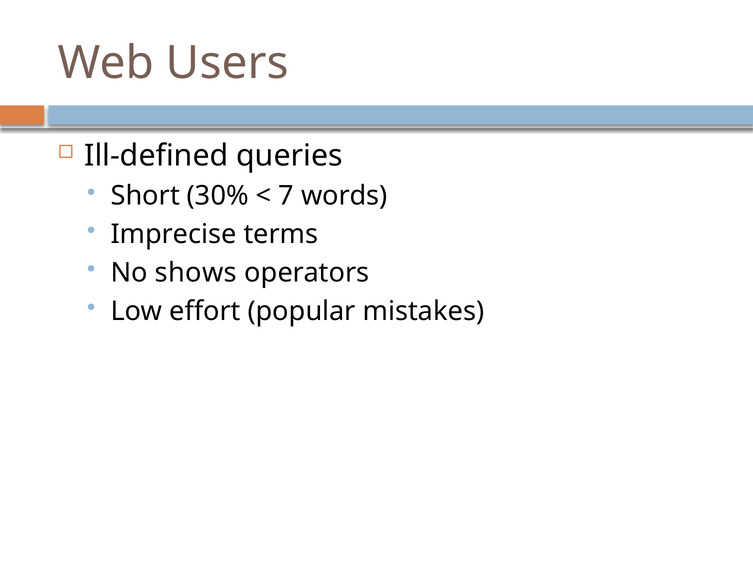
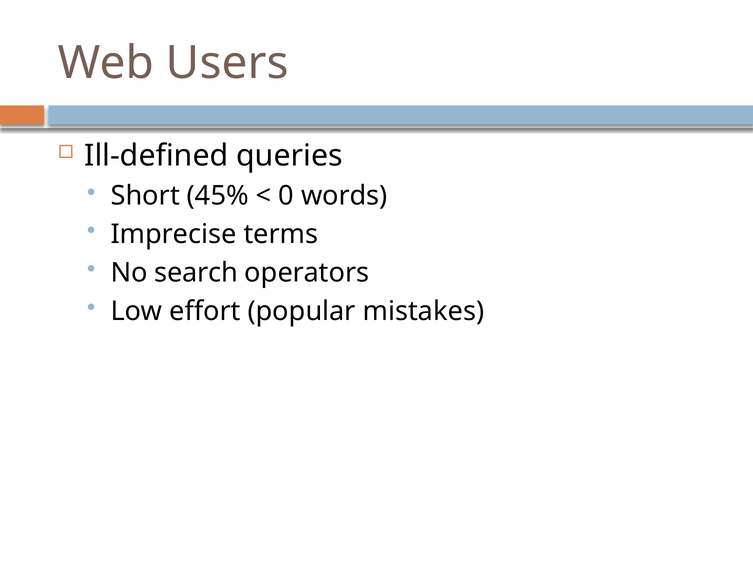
30%: 30% -> 45%
7: 7 -> 0
shows: shows -> search
